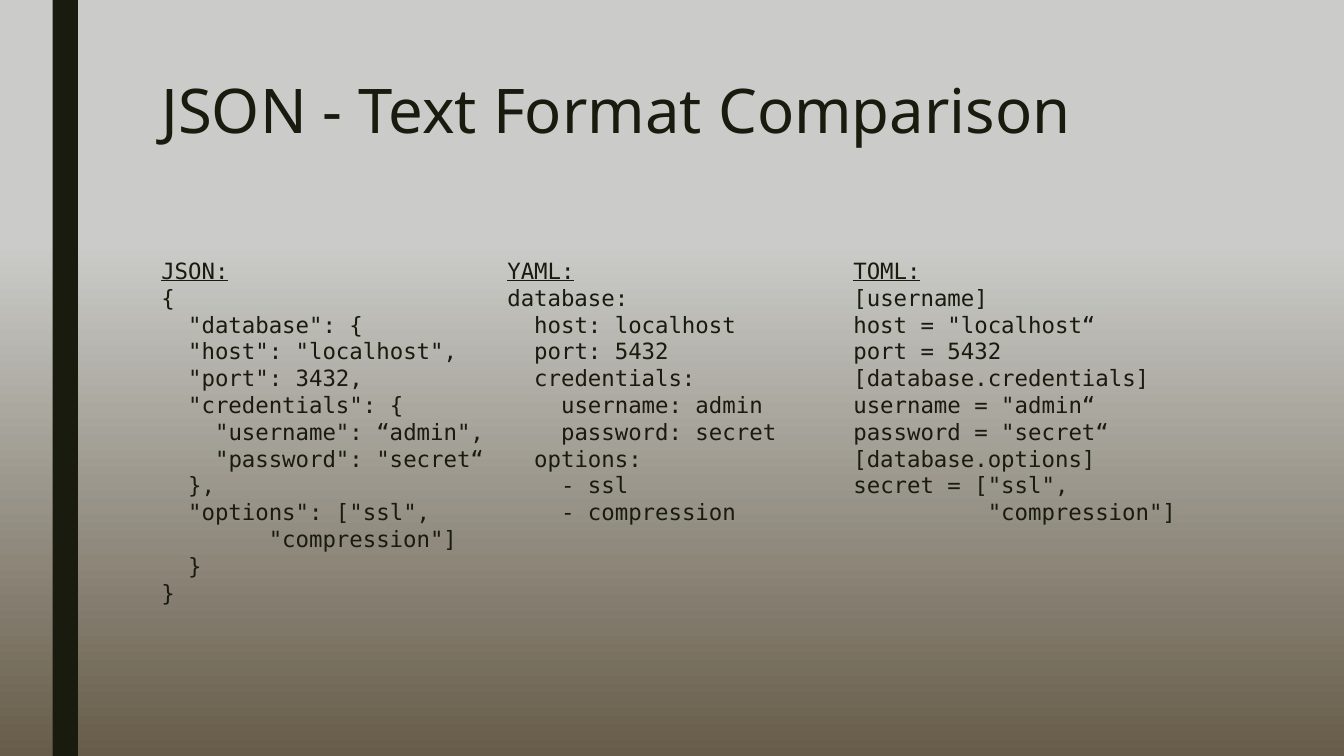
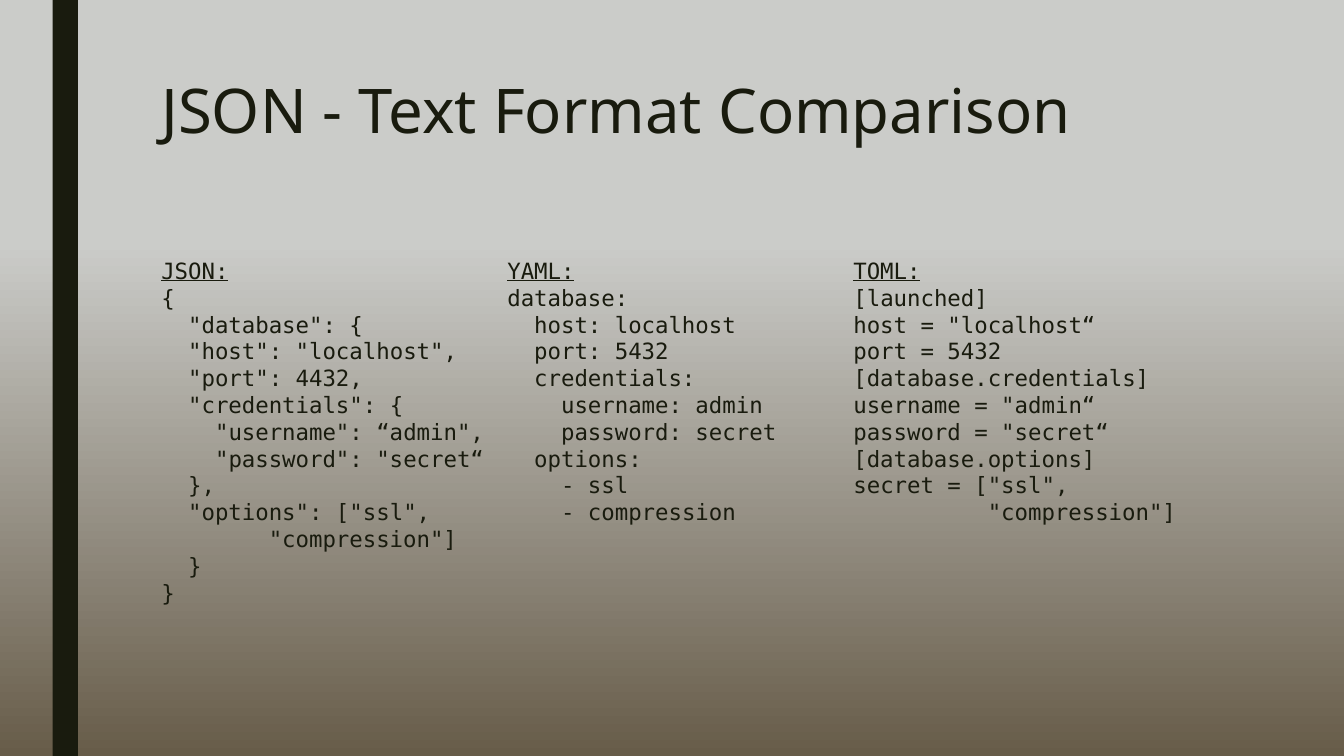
username at (921, 299): username -> launched
3432: 3432 -> 4432
